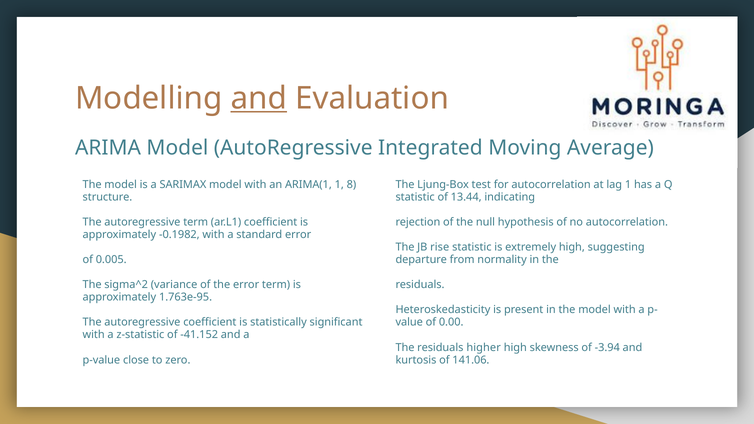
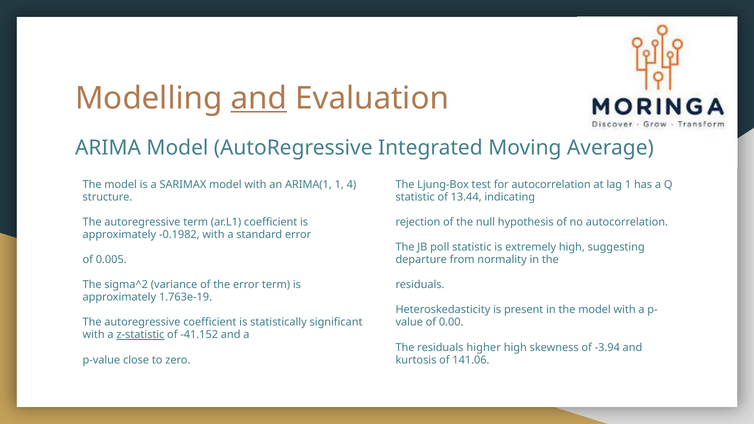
8: 8 -> 4
rise: rise -> poll
1.763e-95: 1.763e-95 -> 1.763e-19
z-statistic underline: none -> present
